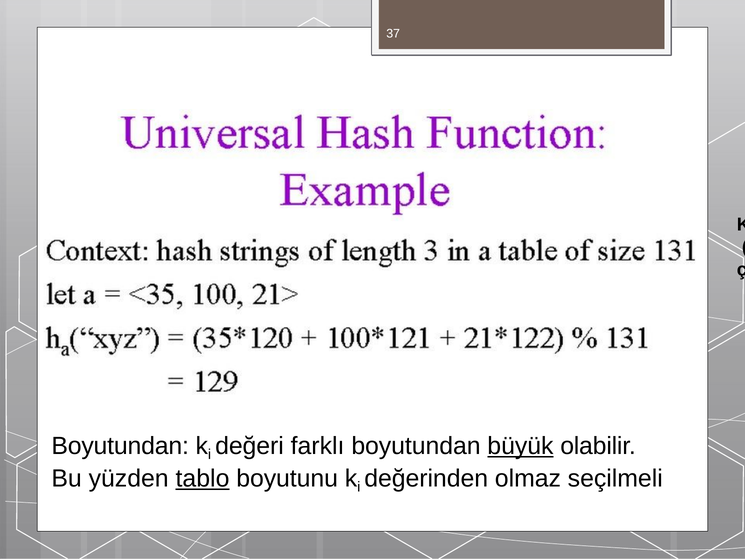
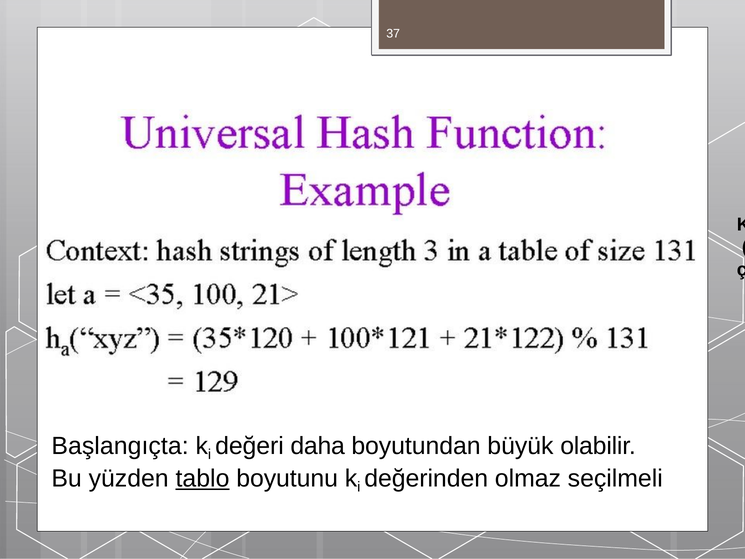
Boyutundan at (120, 446): Boyutundan -> Başlangıçta
farklı: farklı -> daha
büyük underline: present -> none
